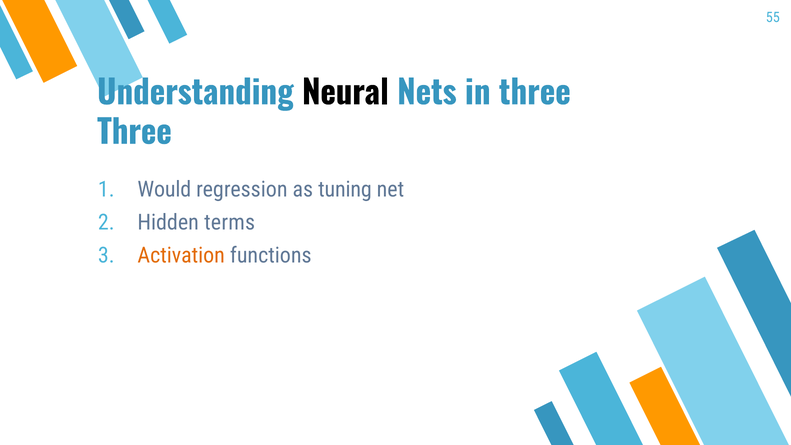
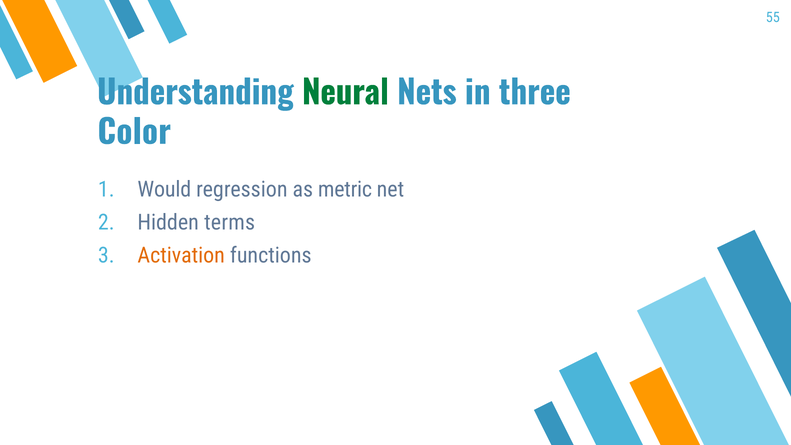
Neural colour: black -> green
Three at (134, 133): Three -> Color
tuning: tuning -> metric
